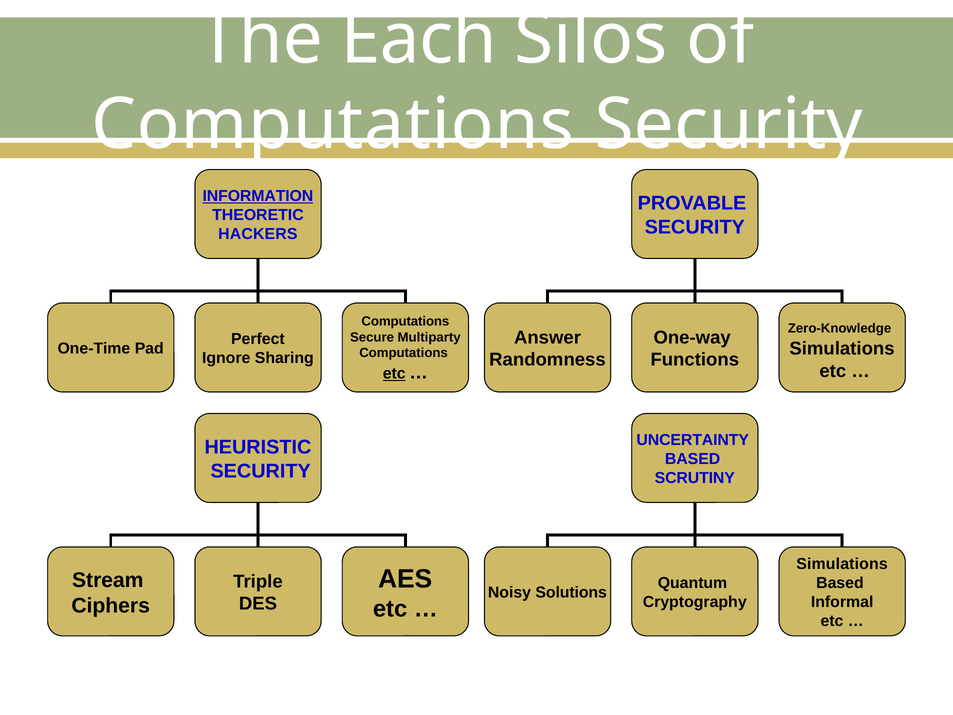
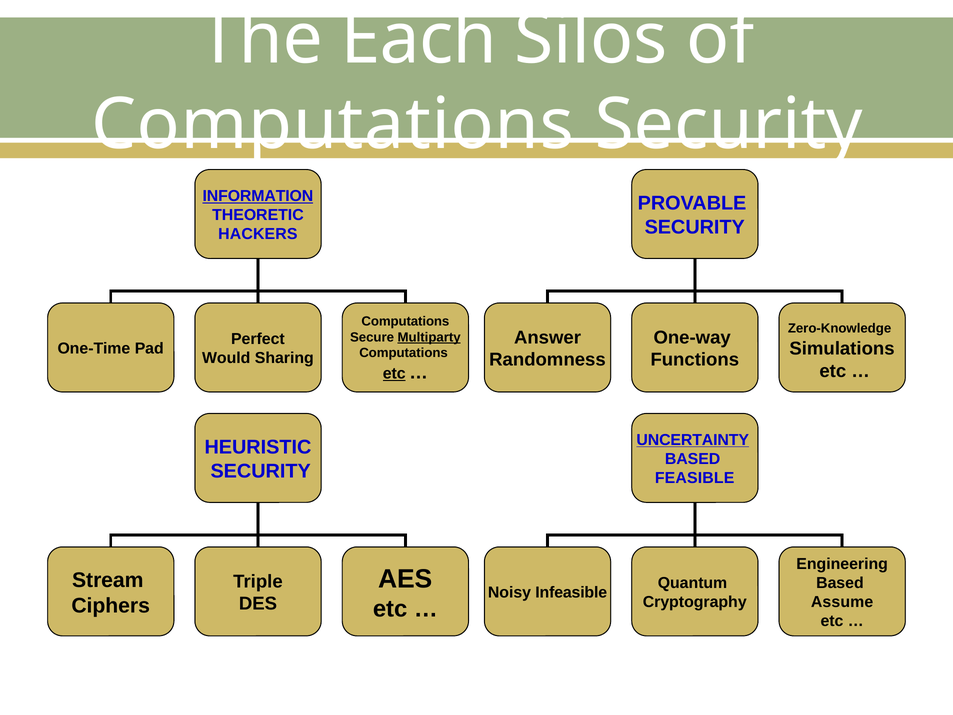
Multiparty underline: none -> present
Ignore: Ignore -> Would
UNCERTAINTY underline: none -> present
SCRUTINY: SCRUTINY -> FEASIBLE
Simulations at (842, 564): Simulations -> Engineering
Solutions: Solutions -> Infeasible
Informal: Informal -> Assume
